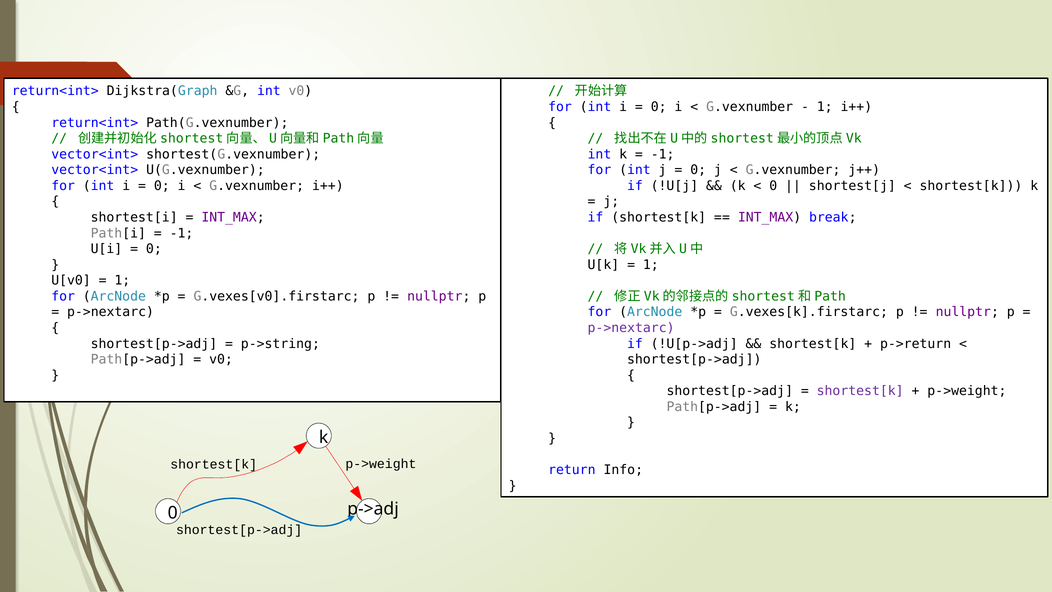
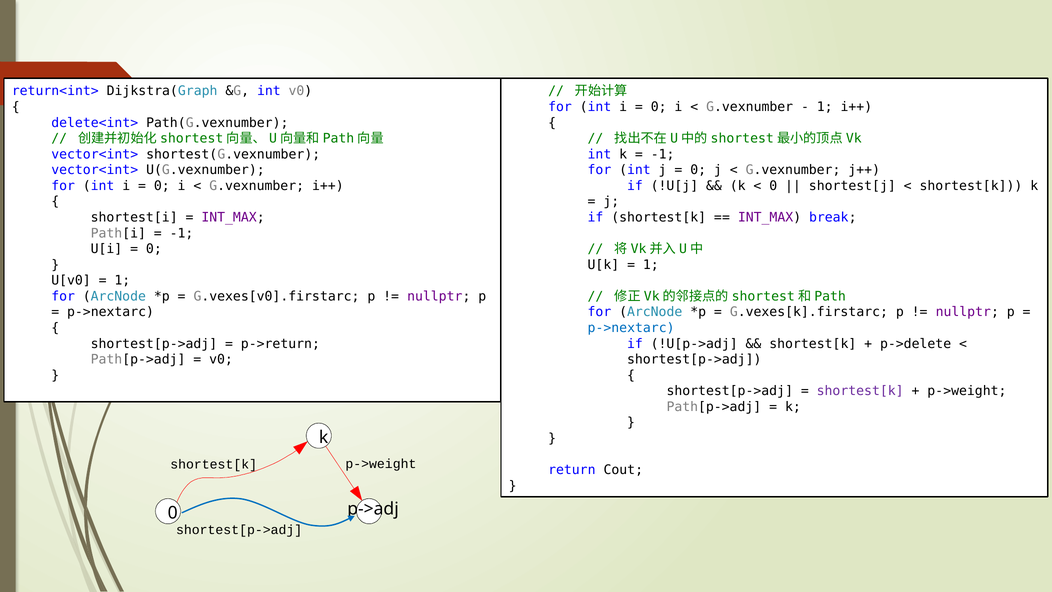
return<int> at (95, 123): return<int> -> delete<int>
p->nextarc at (631, 328) colour: purple -> blue
p->string: p->string -> p->return
p->return: p->return -> p->delete
Info: Info -> Cout
